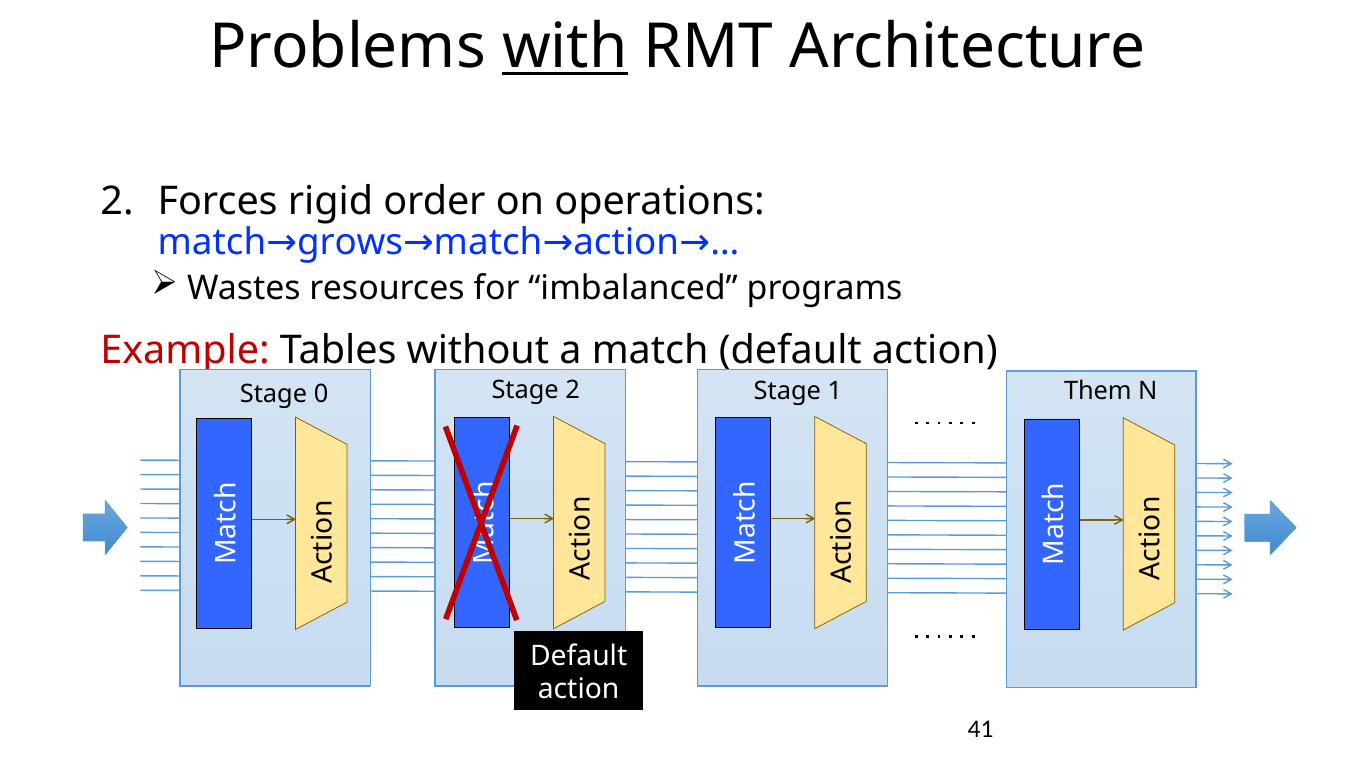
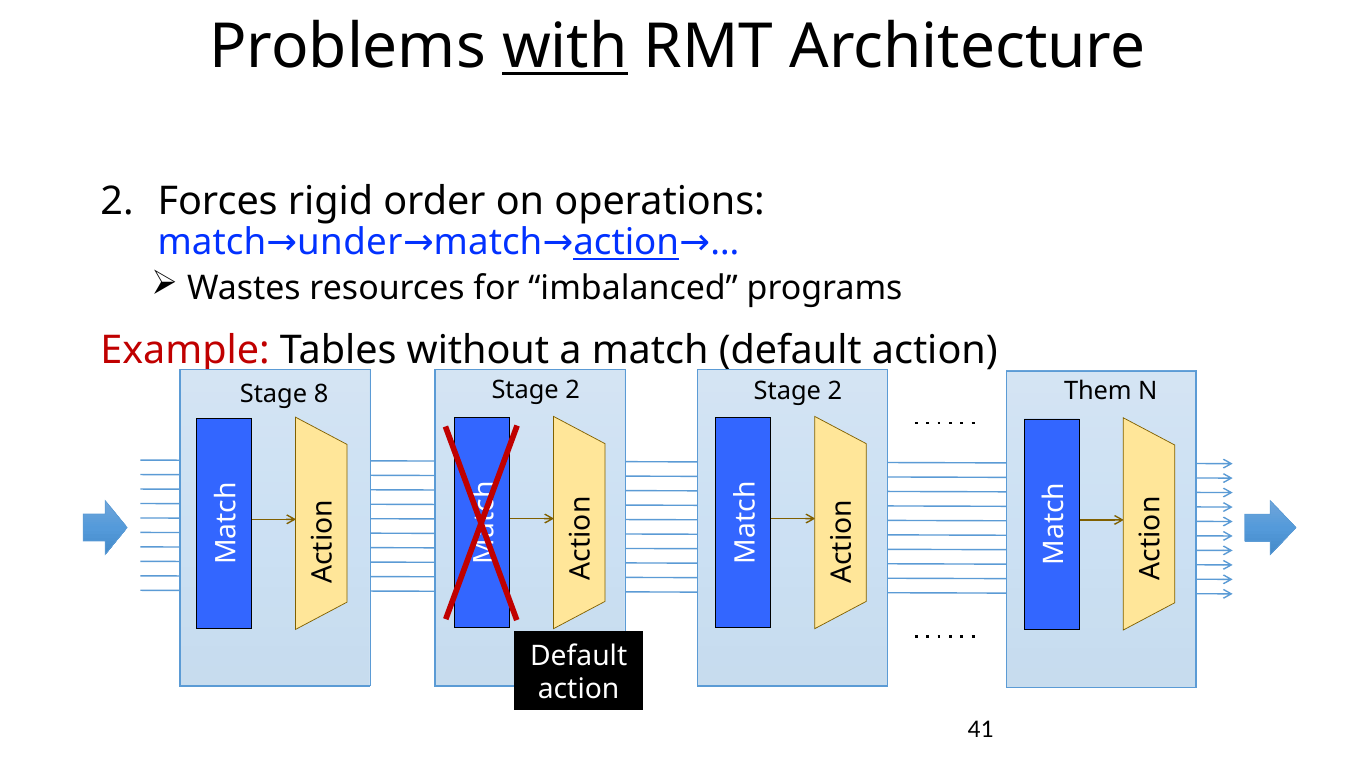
grows: grows -> under
action at (626, 243) underline: none -> present
0: 0 -> 8
2 Stage 1: 1 -> 2
